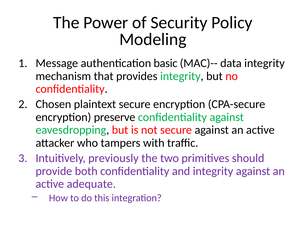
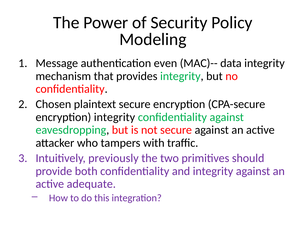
basic: basic -> even
encryption preserve: preserve -> integrity
